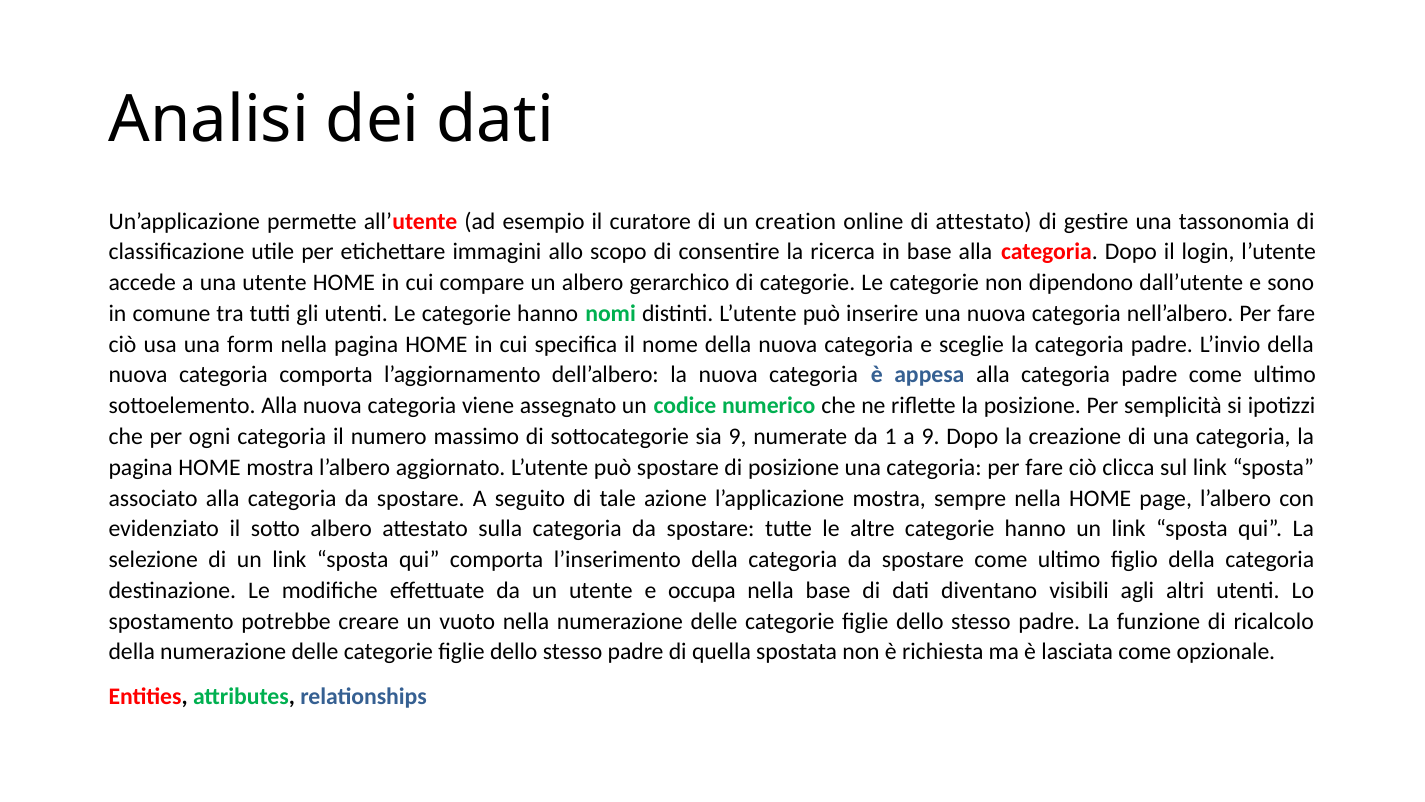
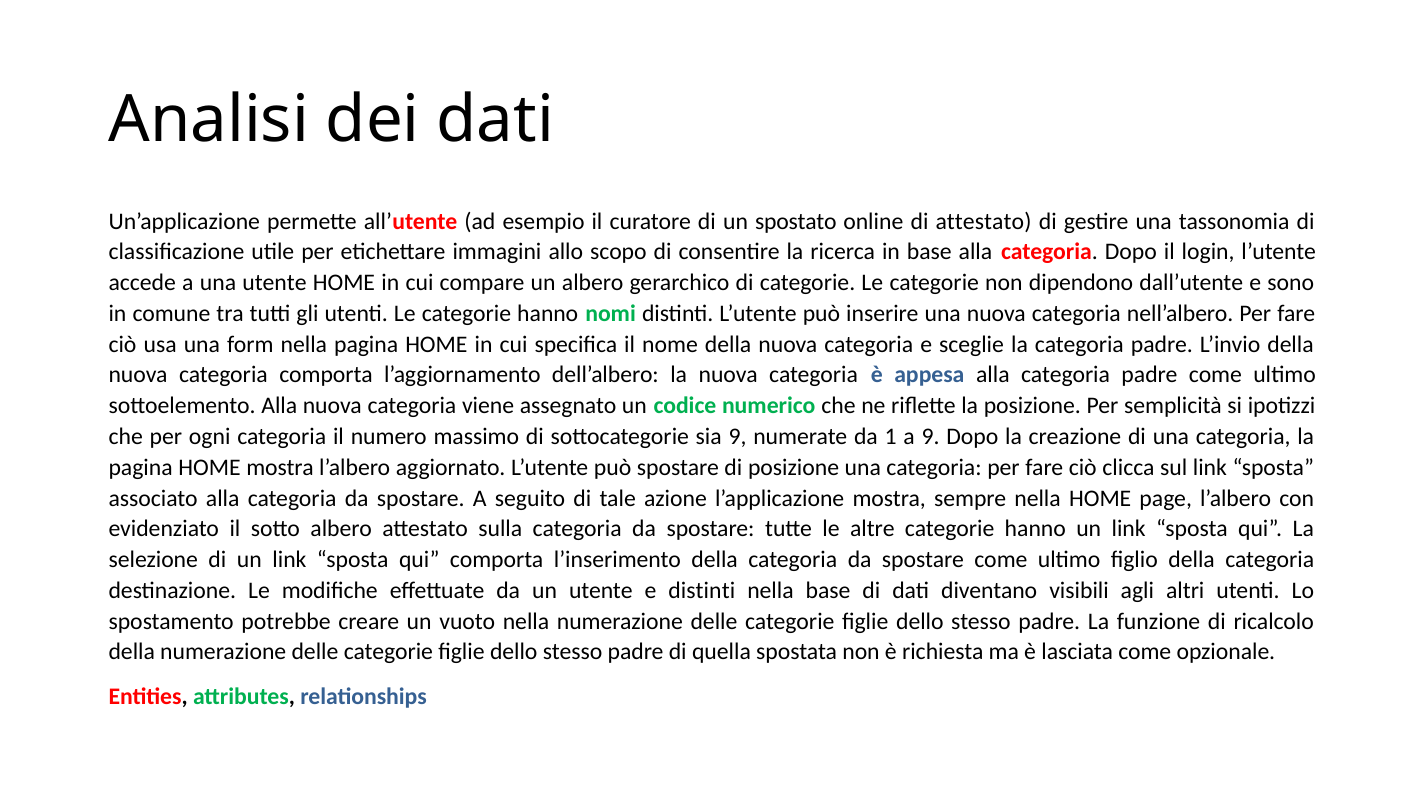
creation: creation -> spostato
e occupa: occupa -> distinti
